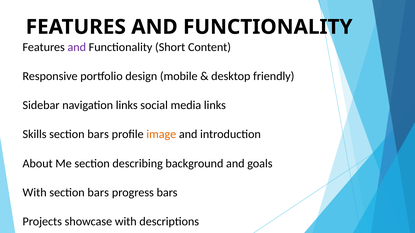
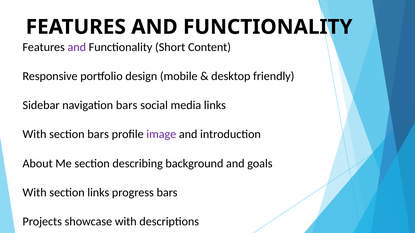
navigation links: links -> bars
Skills at (35, 135): Skills -> With
image colour: orange -> purple
bars at (98, 193): bars -> links
